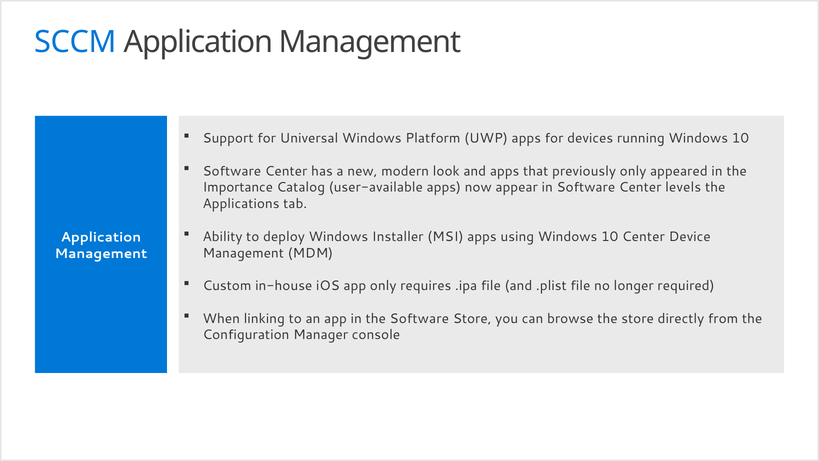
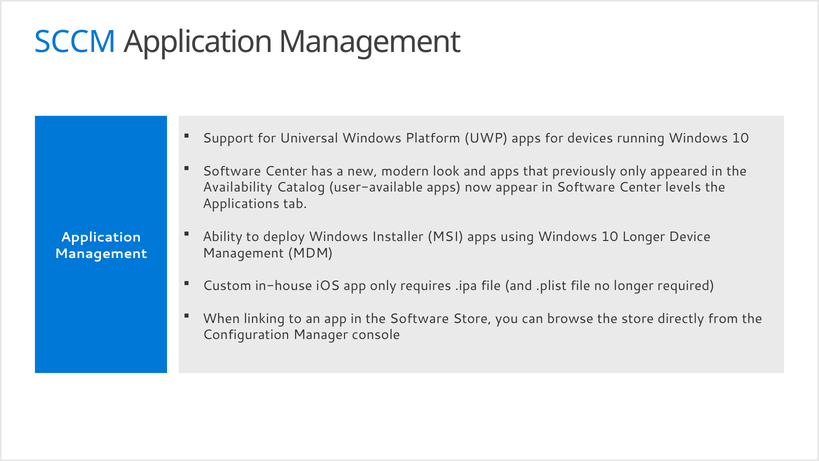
Importance: Importance -> Availability
10 Center: Center -> Longer
